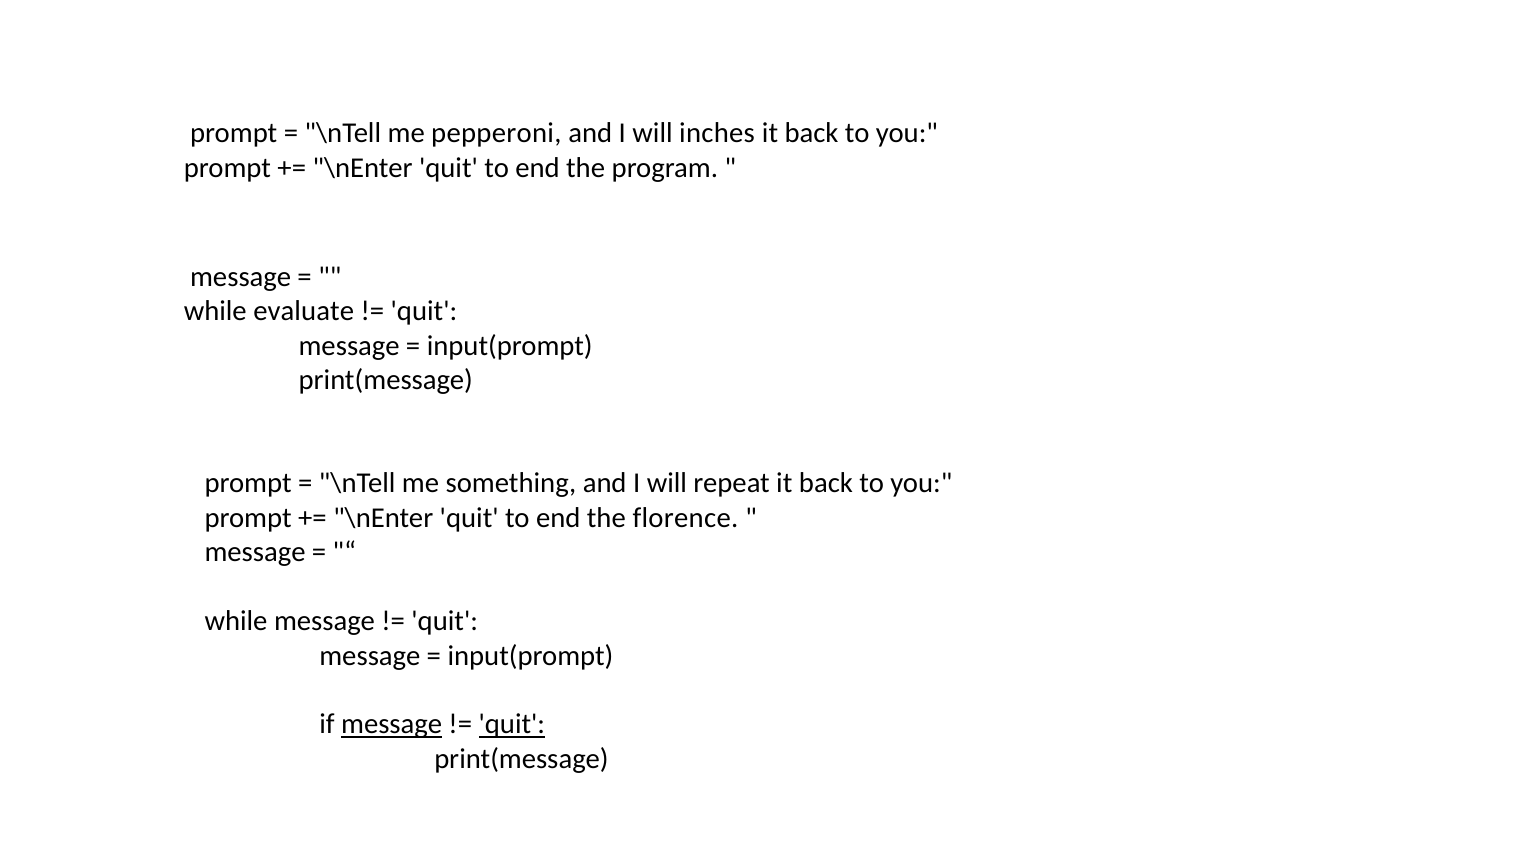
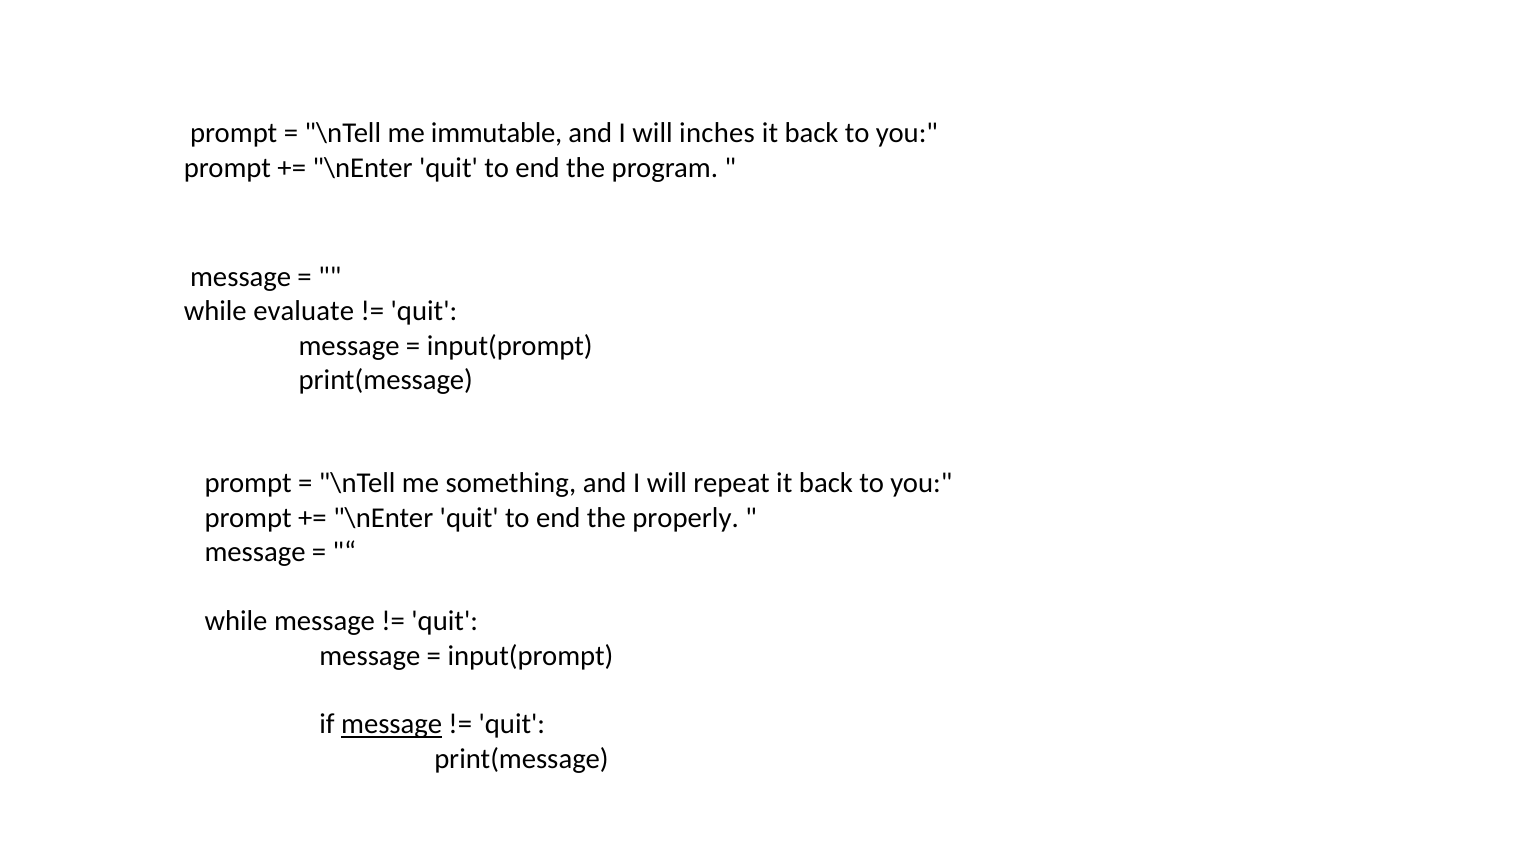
pepperoni: pepperoni -> immutable
florence: florence -> properly
quit at (512, 725) underline: present -> none
